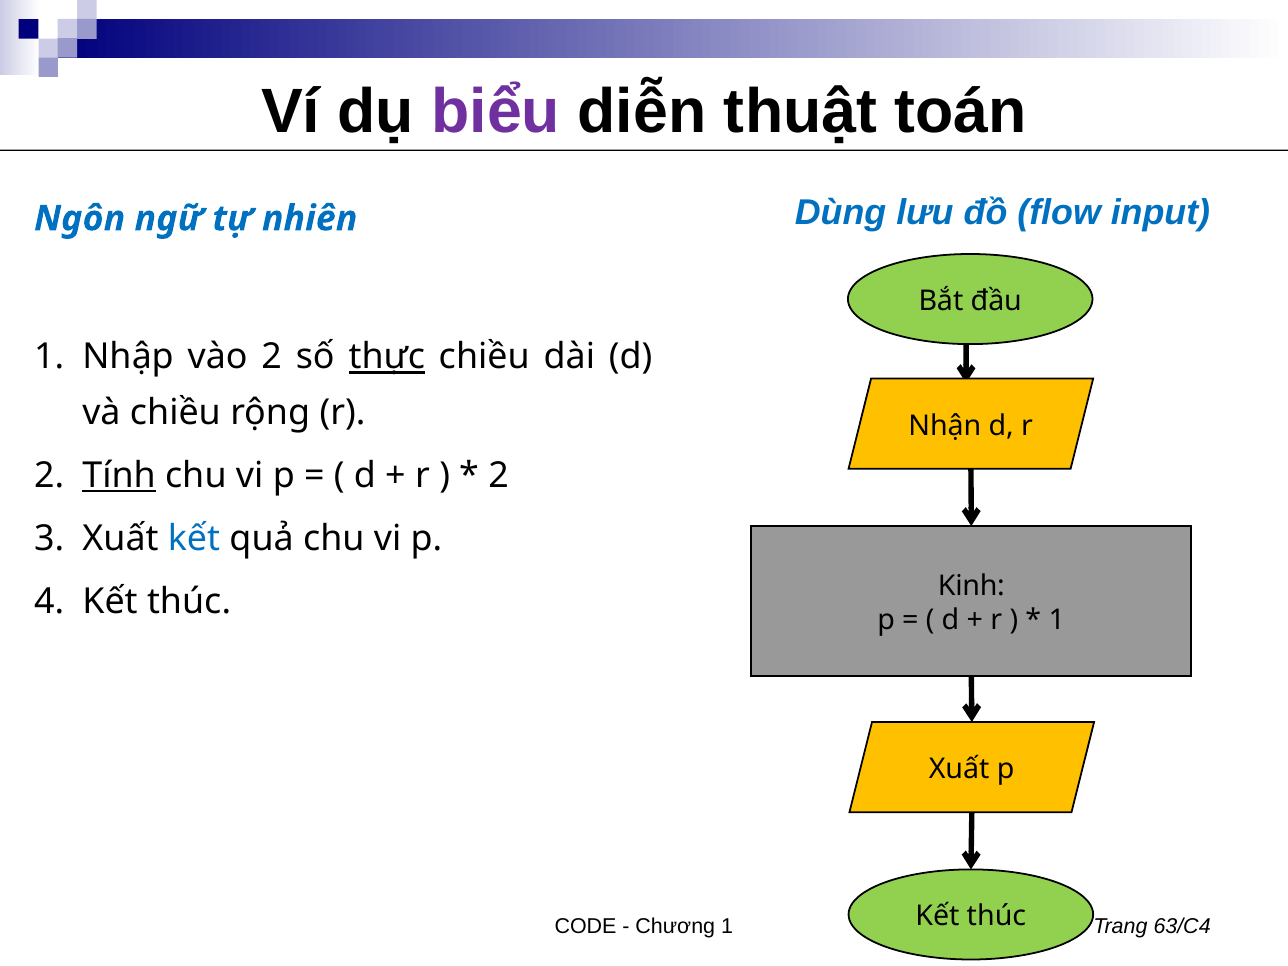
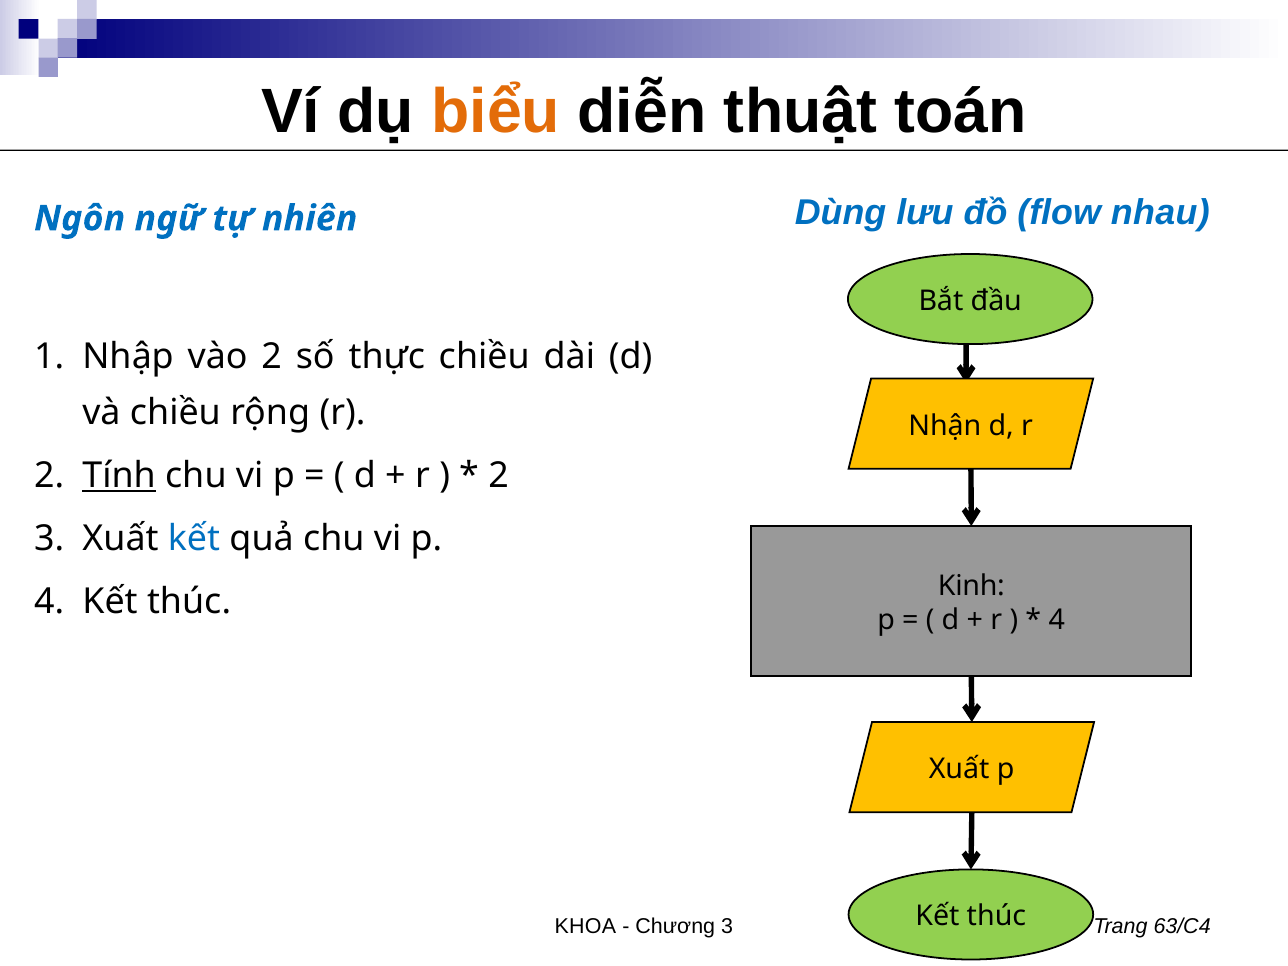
biểu colour: purple -> orange
input: input -> nhau
thực underline: present -> none
1 at (1057, 620): 1 -> 4
CODE: CODE -> KHOA
Chương 1: 1 -> 3
